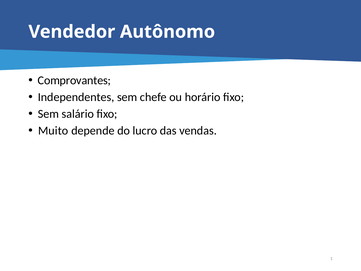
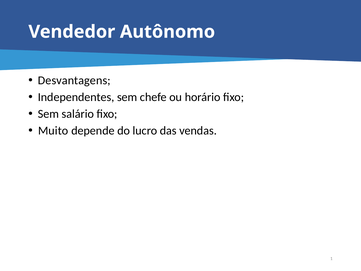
Comprovantes: Comprovantes -> Desvantagens
